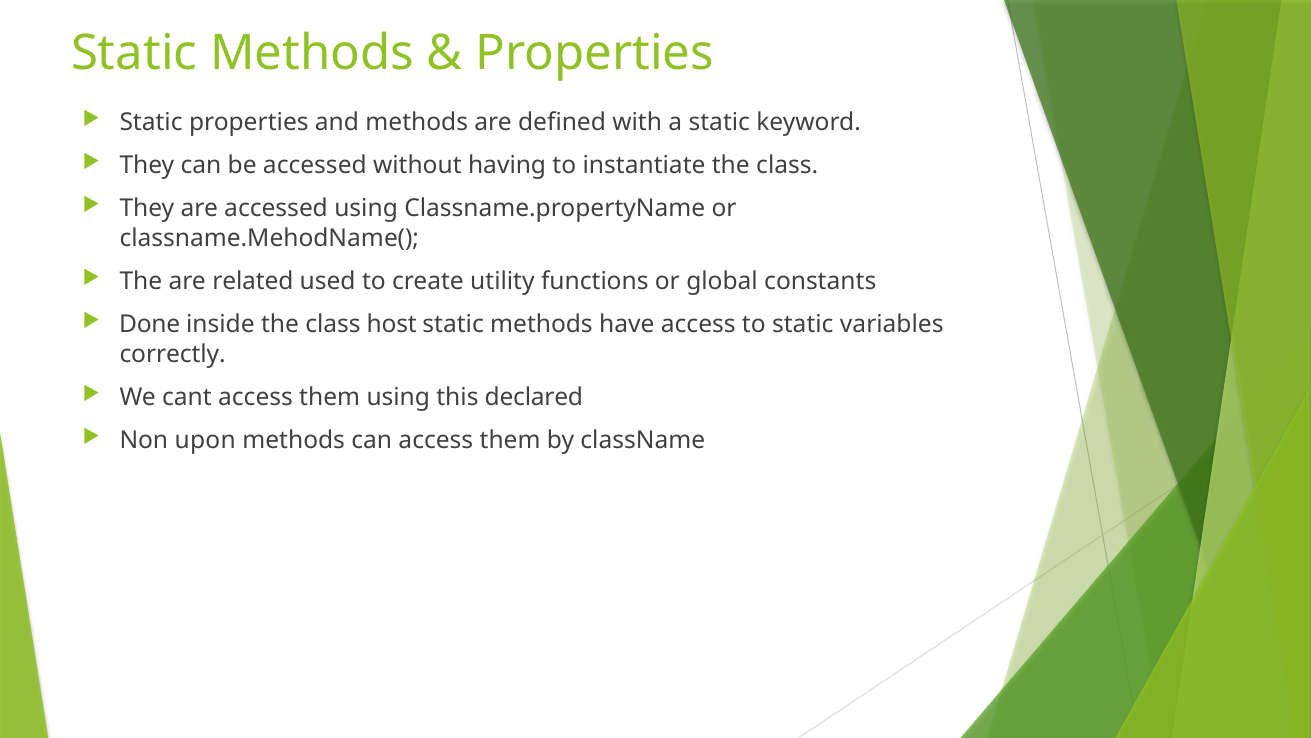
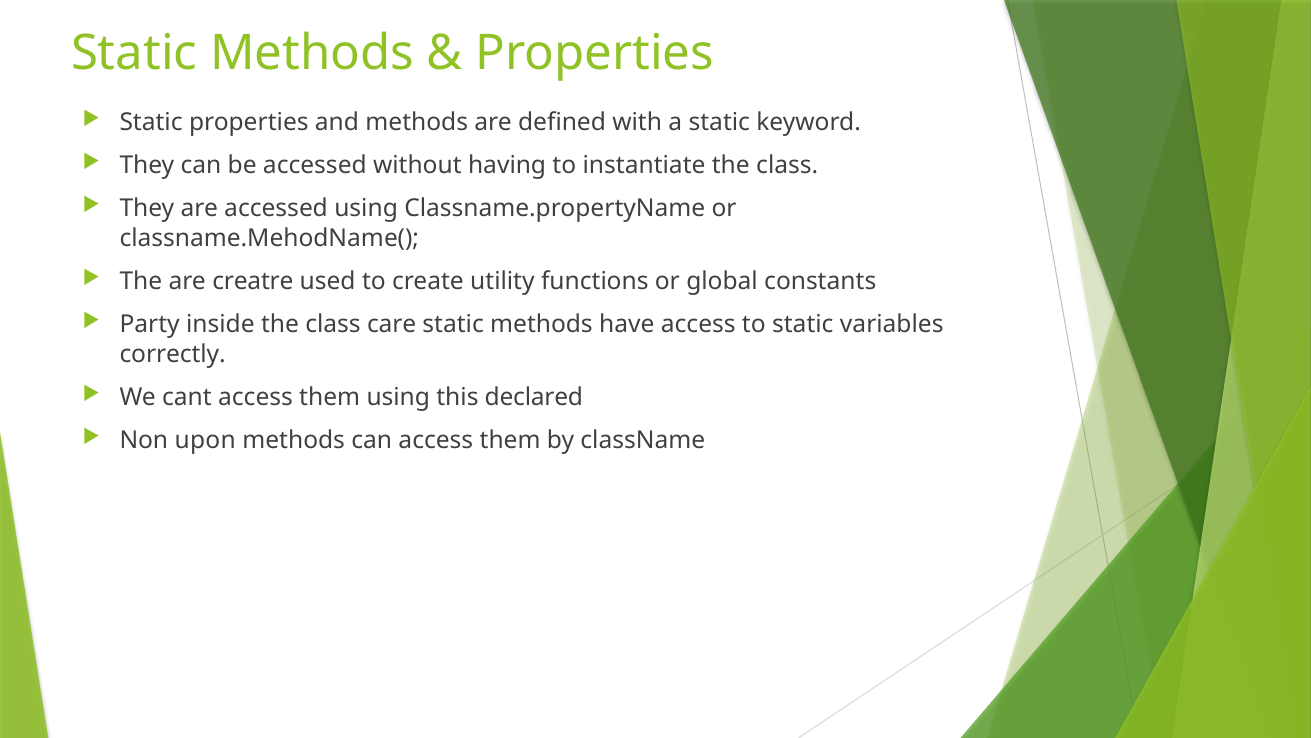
related: related -> creatre
Done: Done -> Party
host: host -> care
